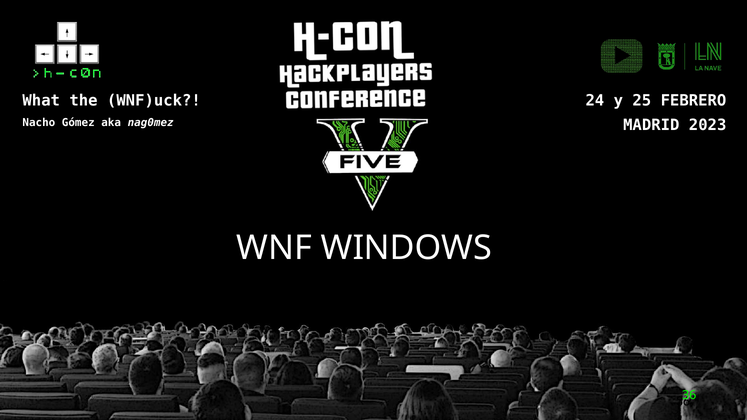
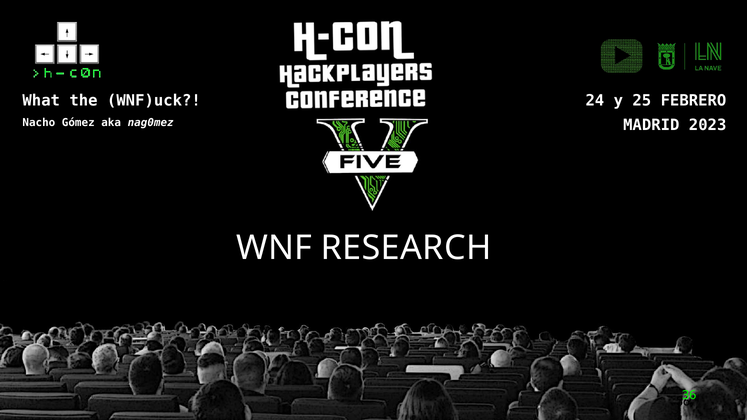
WINDOWS: WINDOWS -> RESEARCH
